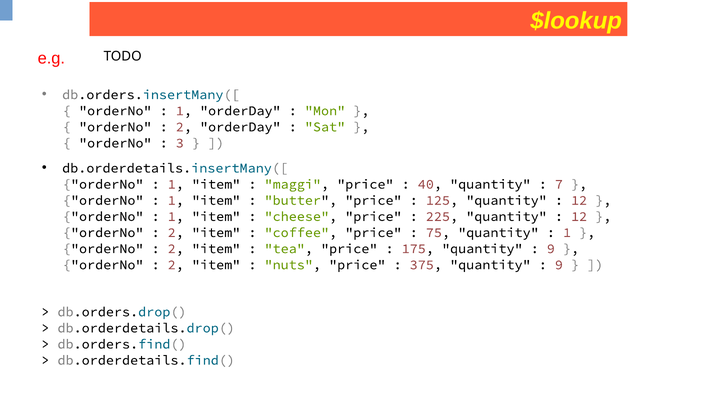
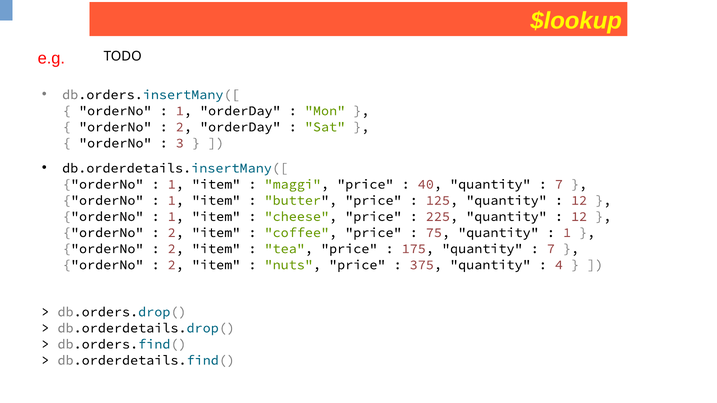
9 at (551, 249): 9 -> 7
9 at (559, 265): 9 -> 4
